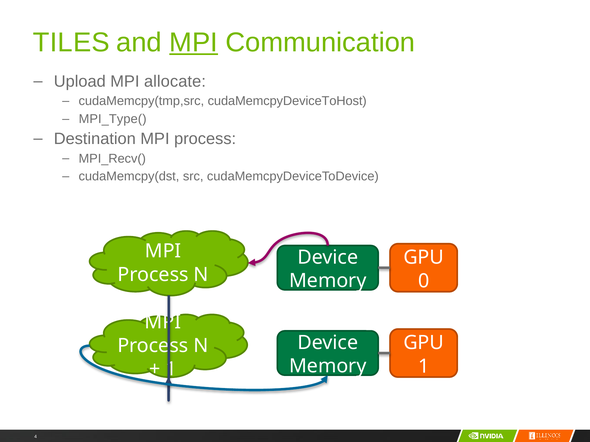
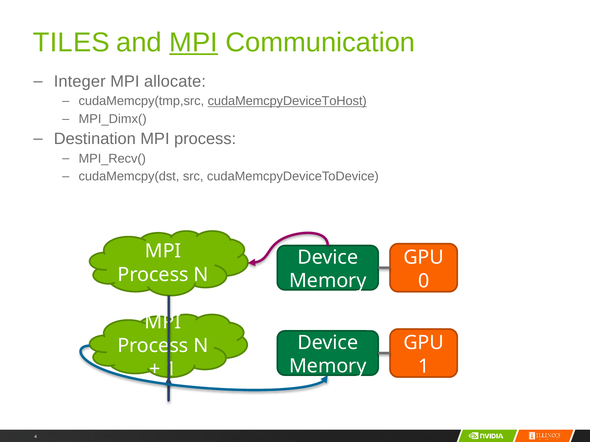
Upload: Upload -> Integer
cudaMemcpyDeviceToHost underline: none -> present
MPI_Type(: MPI_Type( -> MPI_Dimx(
